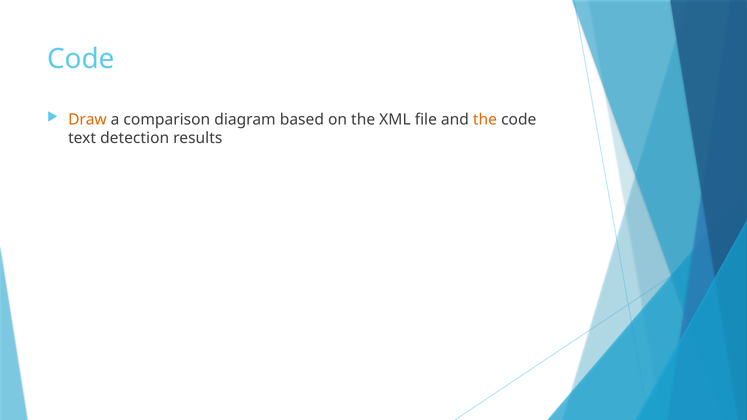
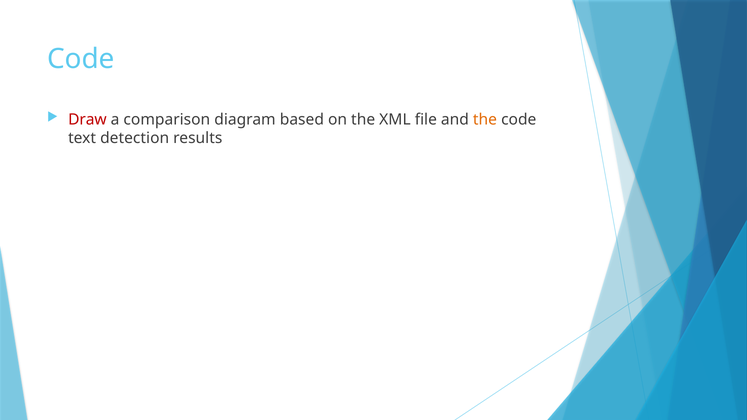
Draw colour: orange -> red
